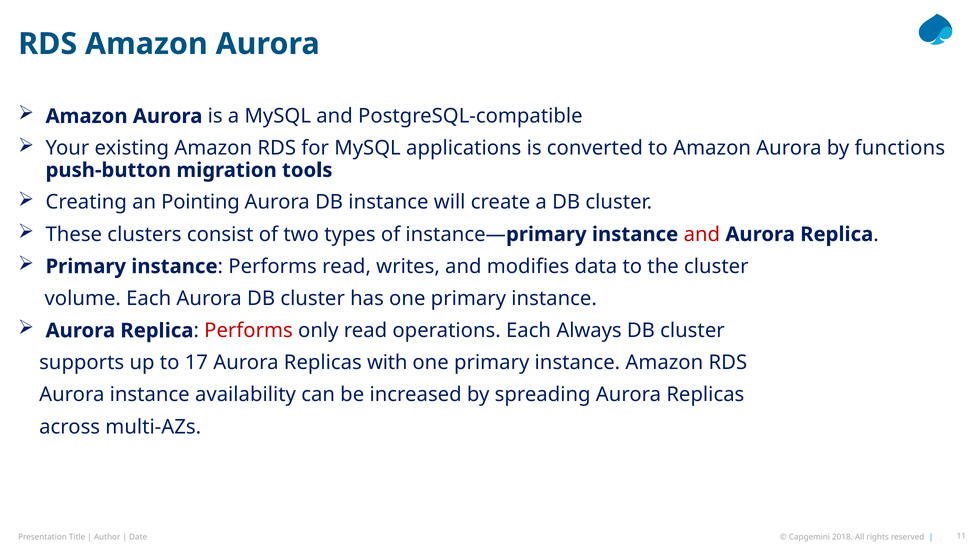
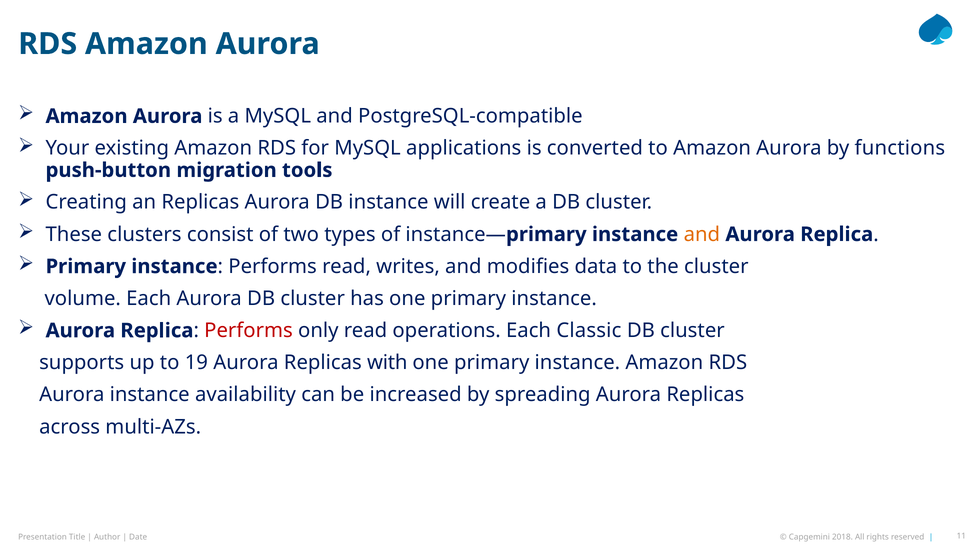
an Pointing: Pointing -> Replicas
and at (702, 234) colour: red -> orange
Always: Always -> Classic
17: 17 -> 19
